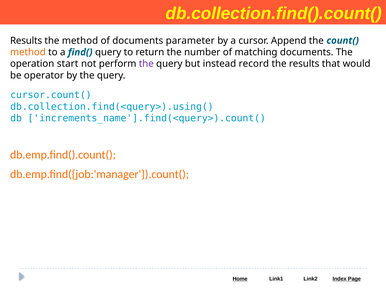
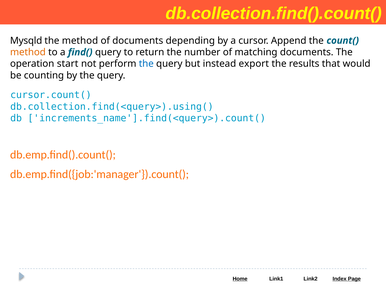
Results at (26, 41): Results -> Mysqld
parameter: parameter -> depending
the at (146, 64) colour: purple -> blue
record: record -> export
operator: operator -> counting
